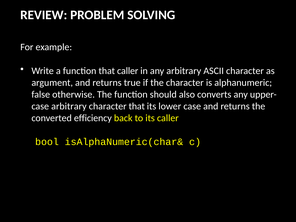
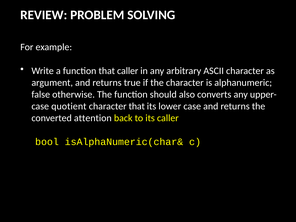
case arbitrary: arbitrary -> quotient
efficiency: efficiency -> attention
